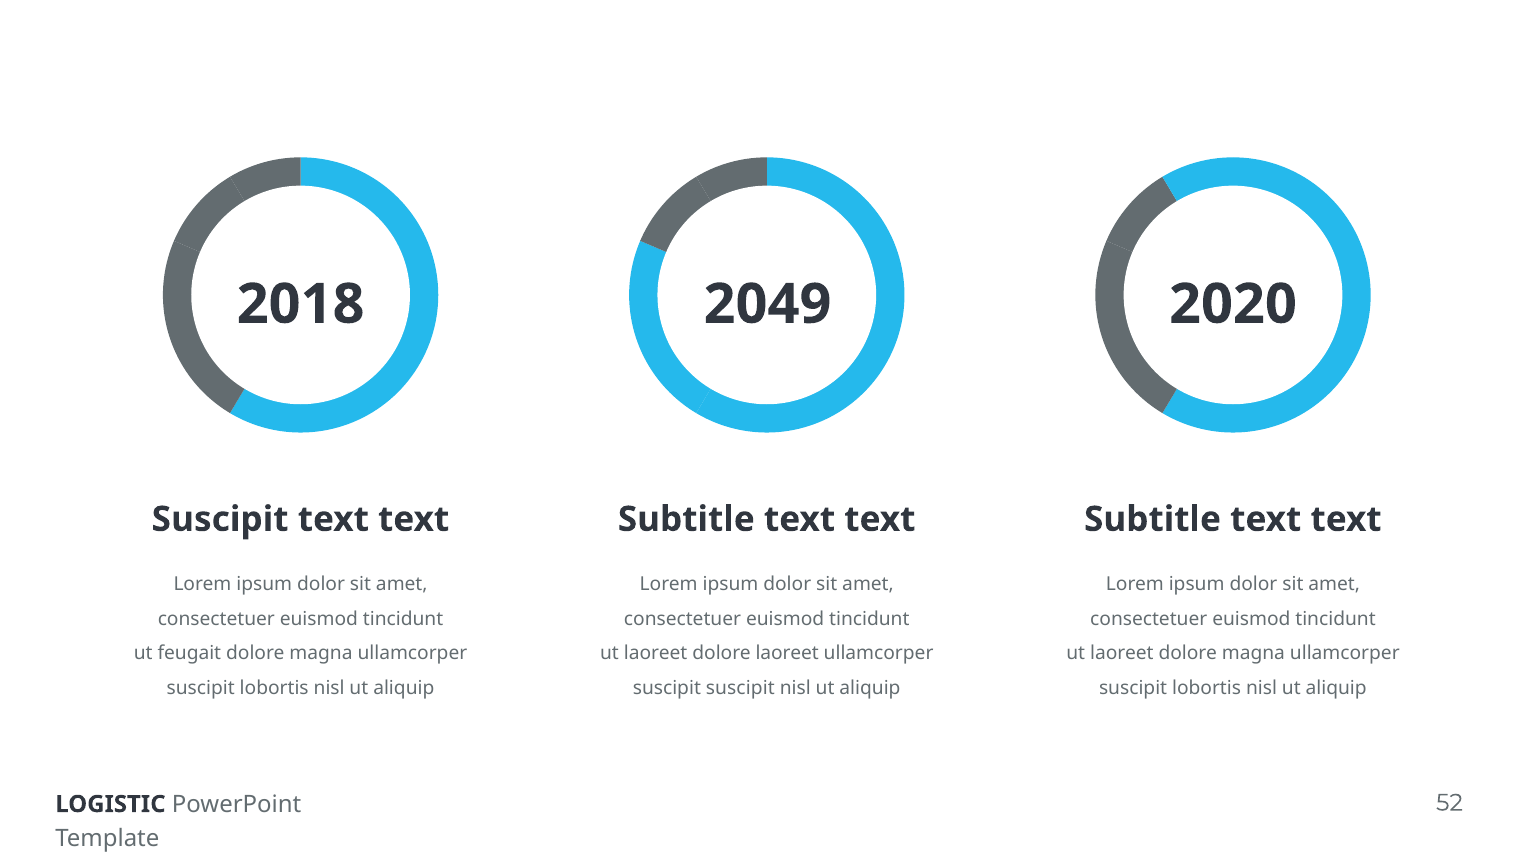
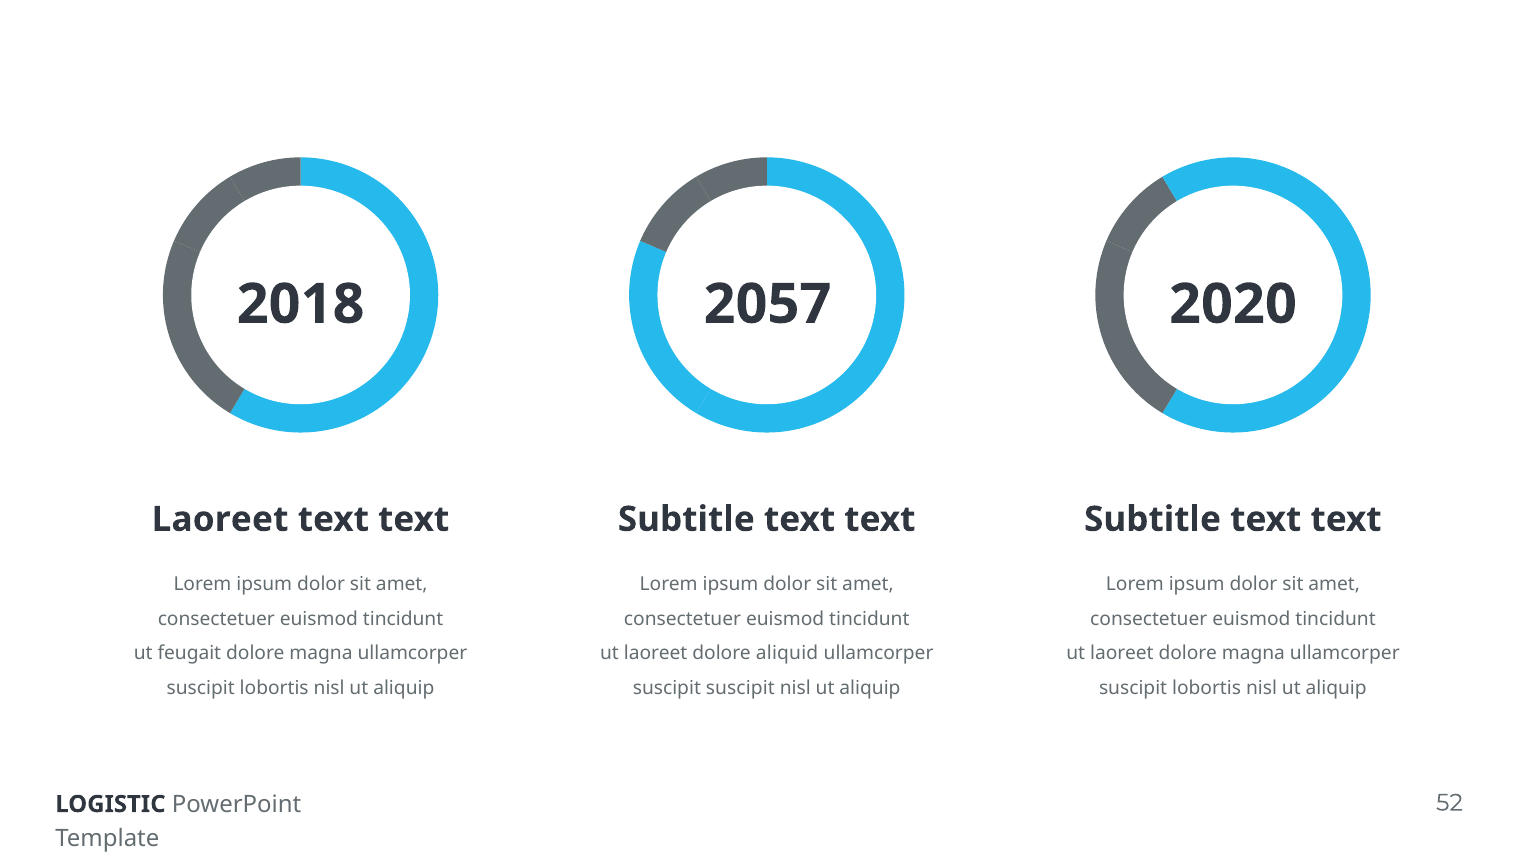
2049: 2049 -> 2057
Suscipit at (220, 520): Suscipit -> Laoreet
dolore laoreet: laoreet -> aliquid
